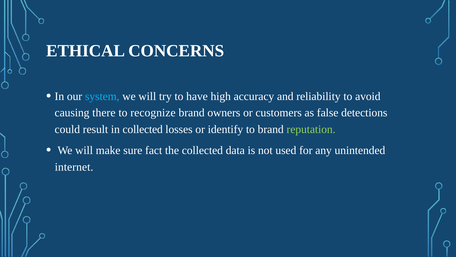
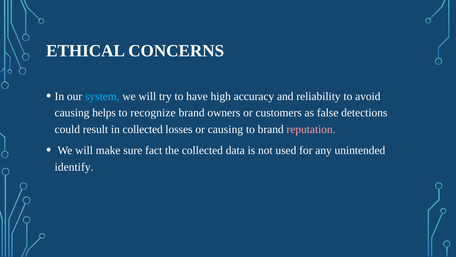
there: there -> helps
or identify: identify -> causing
reputation colour: light green -> pink
internet: internet -> identify
